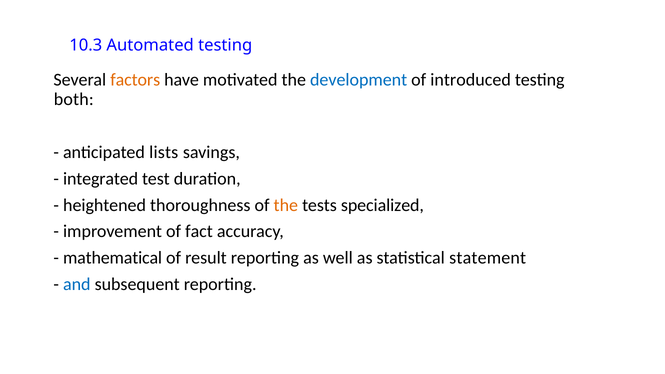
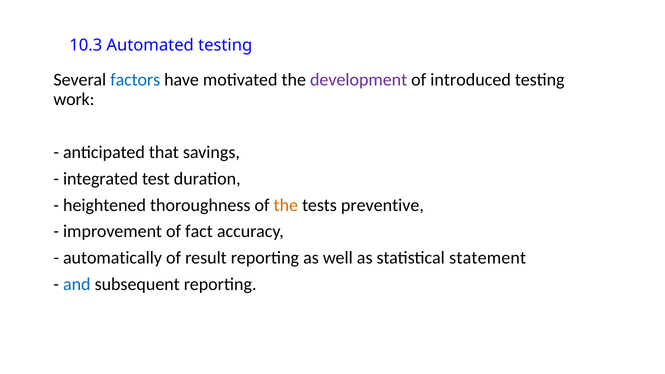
factors colour: orange -> blue
development colour: blue -> purple
both: both -> work
lists: lists -> that
specialized: specialized -> preventive
mathematical: mathematical -> automatically
